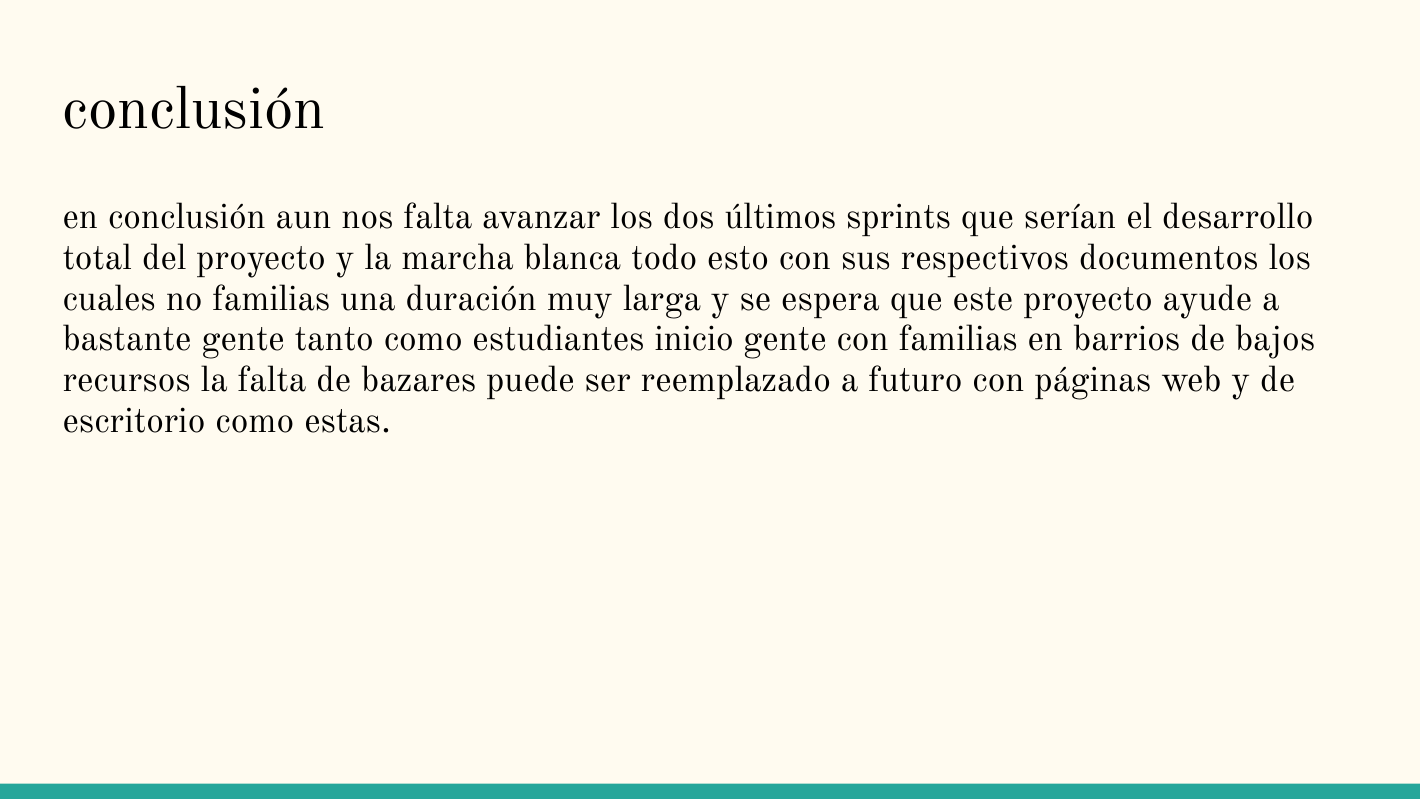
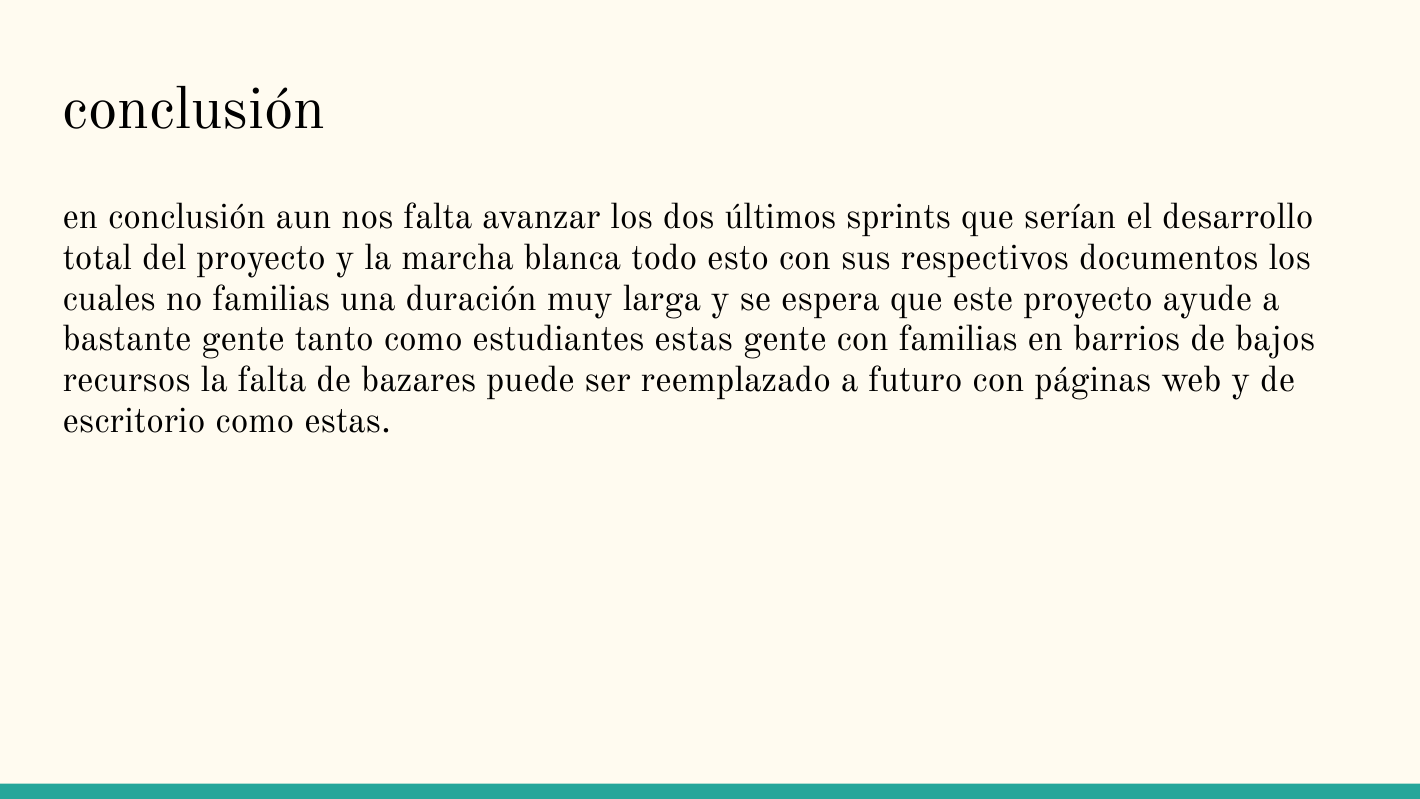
estudiantes inicio: inicio -> estas
